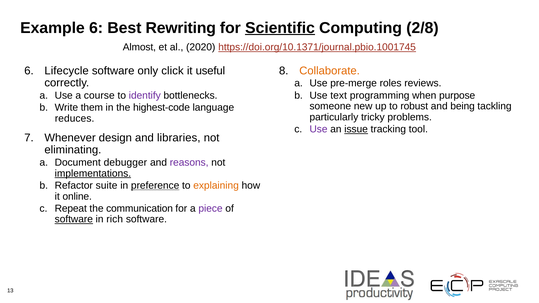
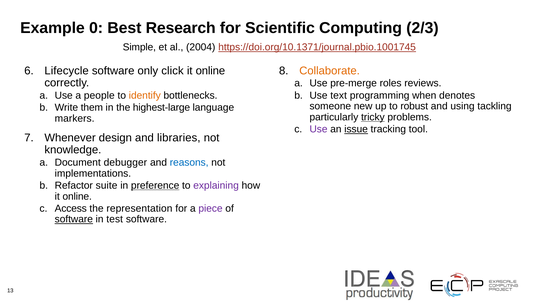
Example 6: 6 -> 0
Rewriting: Rewriting -> Research
Scientific underline: present -> none
2/8: 2/8 -> 2/3
Almost: Almost -> Simple
2020: 2020 -> 2004
useful at (210, 71): useful -> online
purpose: purpose -> denotes
course: course -> people
identify colour: purple -> orange
being: being -> using
highest-code: highest-code -> highest-large
tricky underline: none -> present
reduces: reduces -> markers
eliminating: eliminating -> knowledge
reasons colour: purple -> blue
implementations underline: present -> none
explaining colour: orange -> purple
Repeat: Repeat -> Access
communication: communication -> representation
rich: rich -> test
